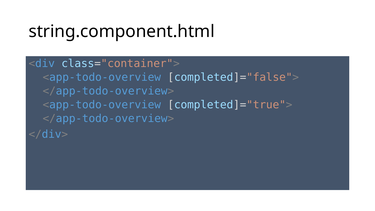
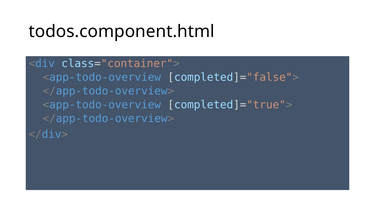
string.component.html: string.component.html -> todos.component.html
